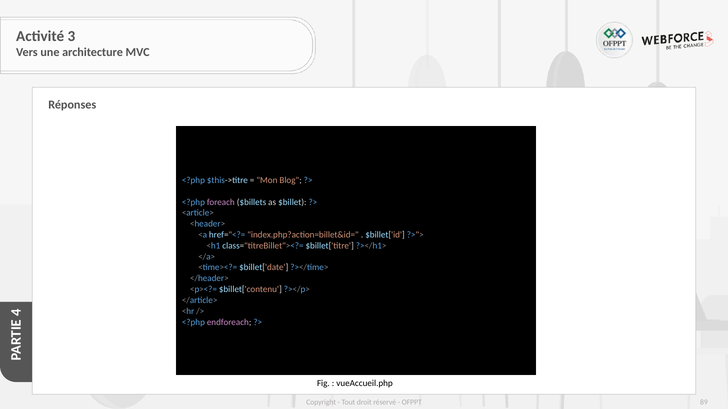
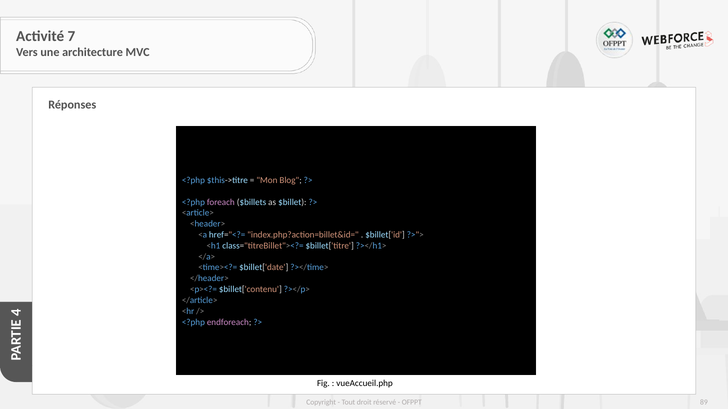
3: 3 -> 7
